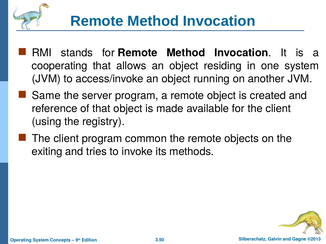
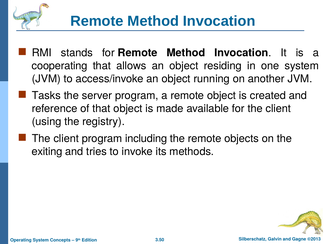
Same: Same -> Tasks
common: common -> including
